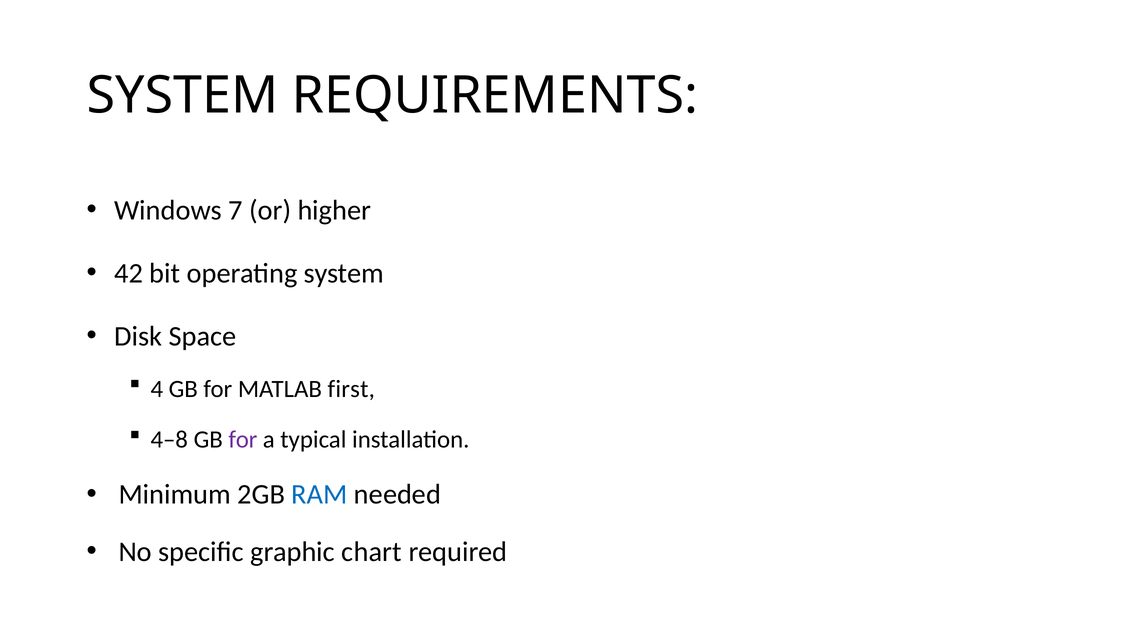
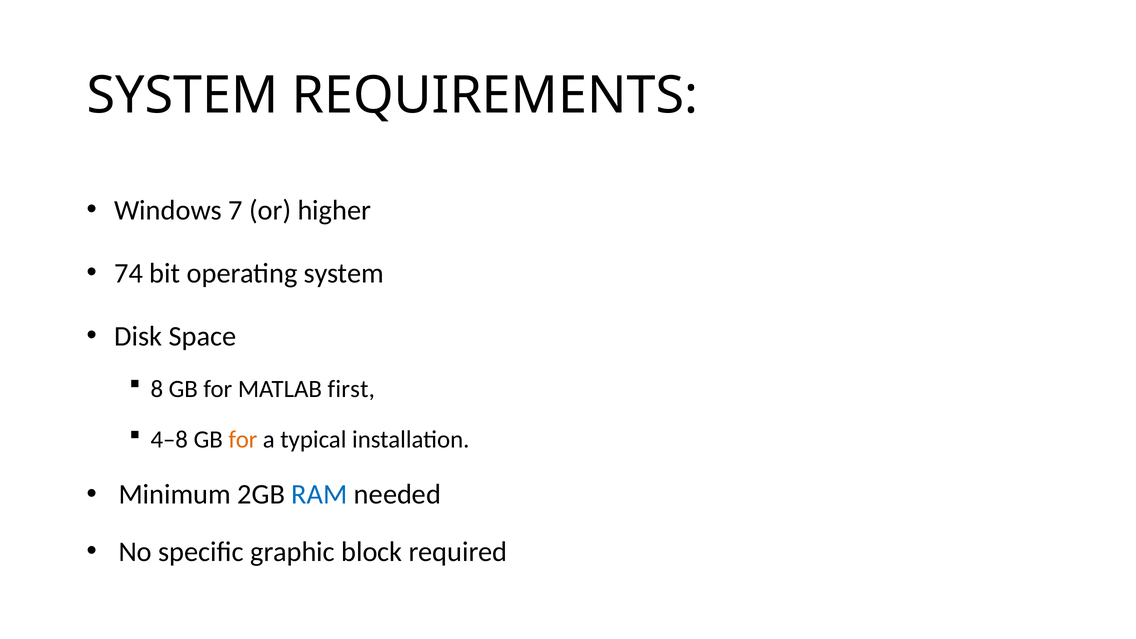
42: 42 -> 74
4: 4 -> 8
for at (243, 439) colour: purple -> orange
chart: chart -> block
